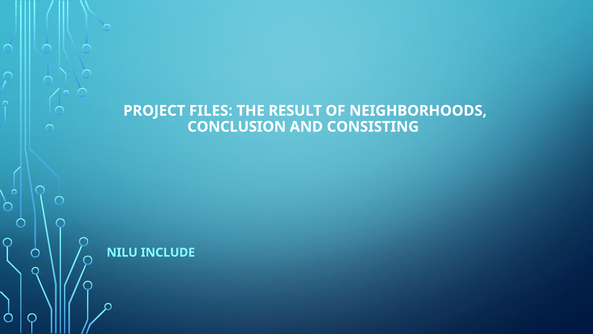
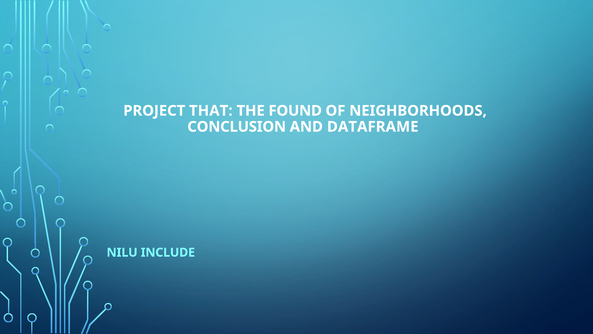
FILES: FILES -> THAT
RESULT: RESULT -> FOUND
CONSISTING: CONSISTING -> DATAFRAME
